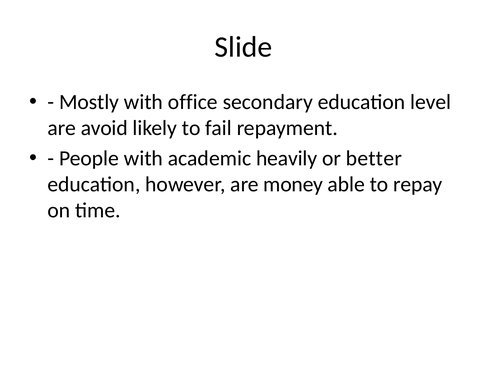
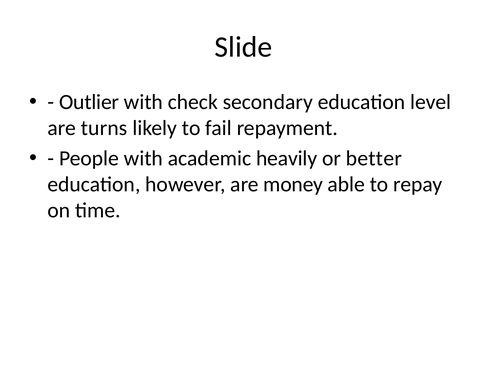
Mostly: Mostly -> Outlier
office: office -> check
avoid: avoid -> turns
